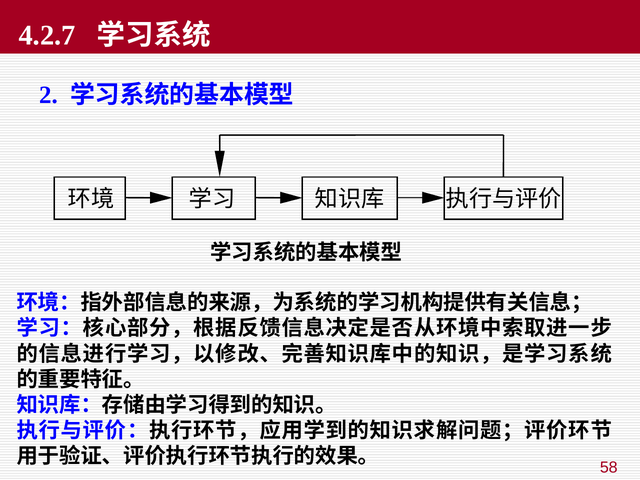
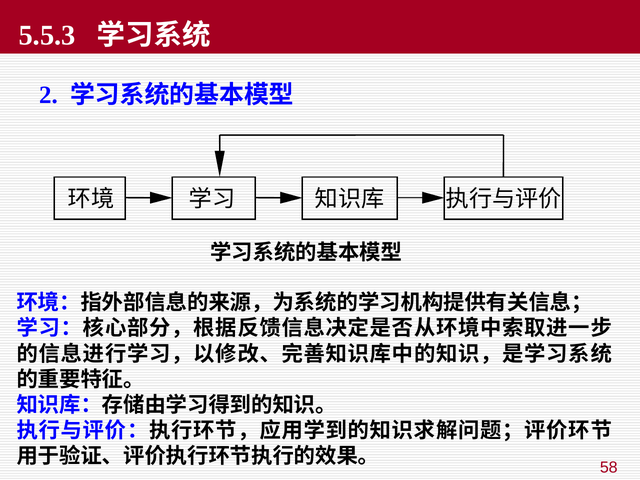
4.2.7: 4.2.7 -> 5.5.3
